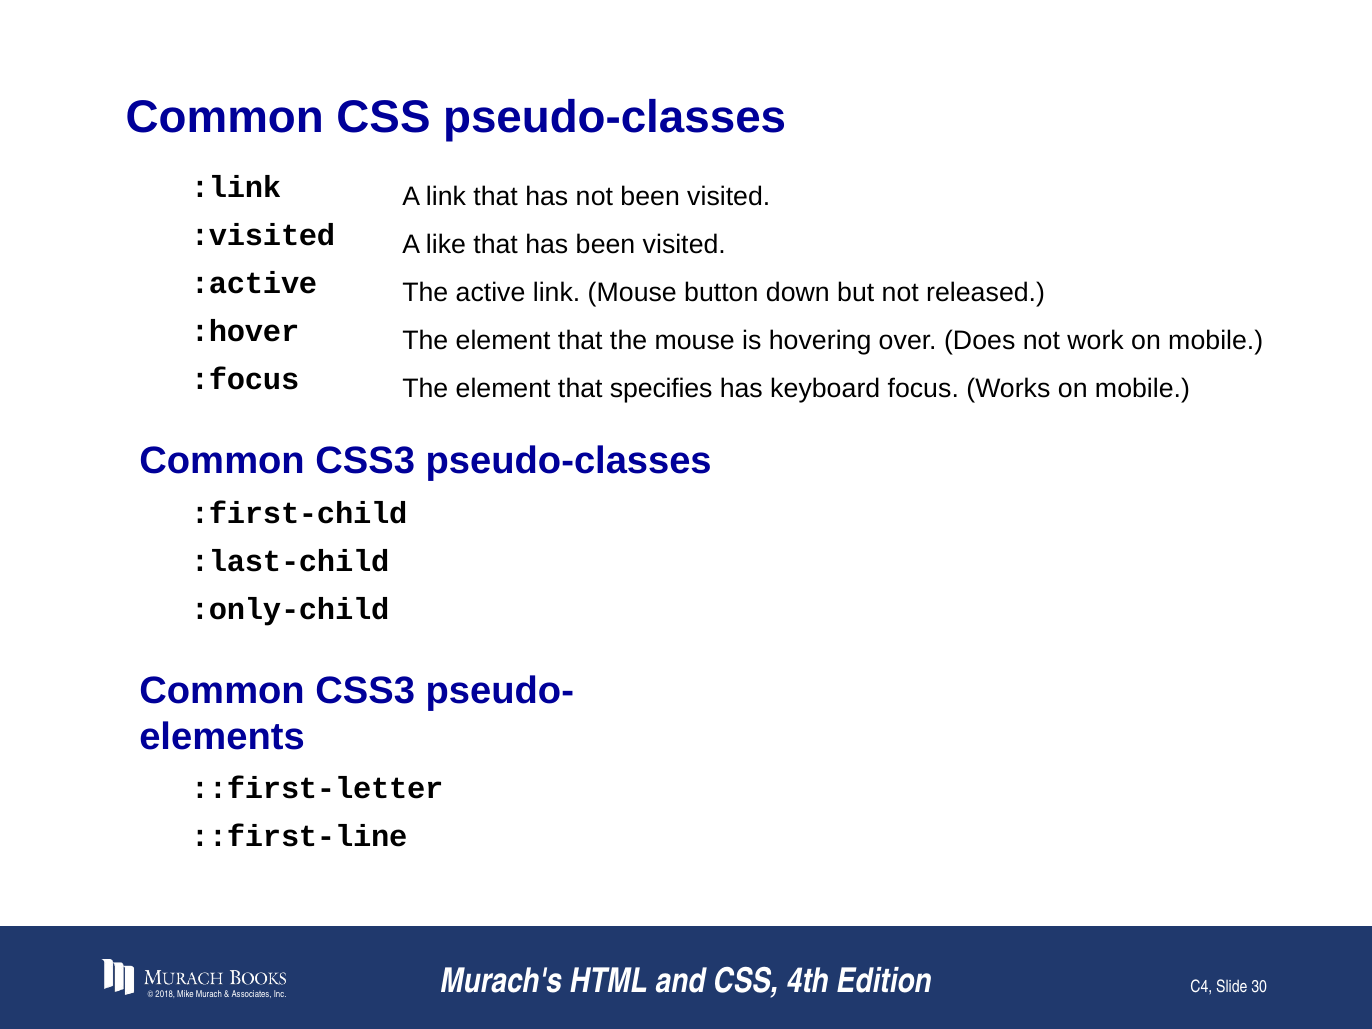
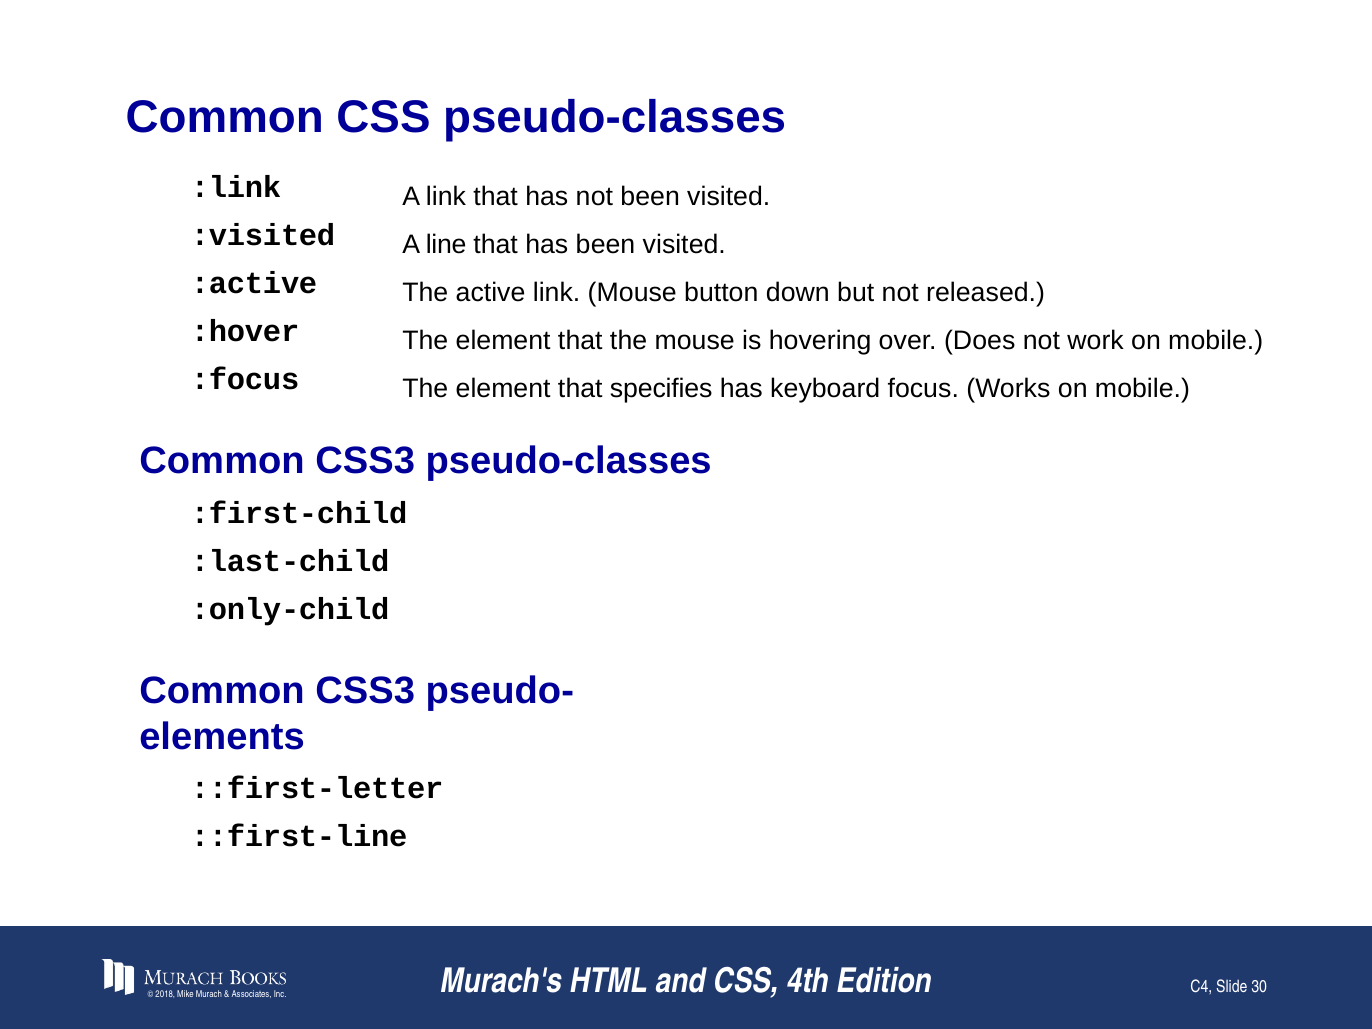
like: like -> line
